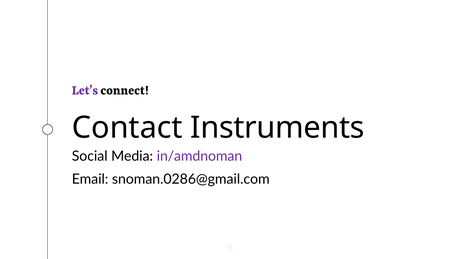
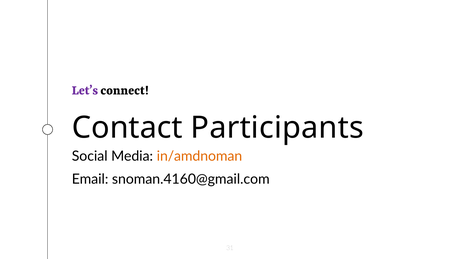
Instruments: Instruments -> Participants
in/amdnoman colour: purple -> orange
snoman.0286@gmail.com: snoman.0286@gmail.com -> snoman.4160@gmail.com
